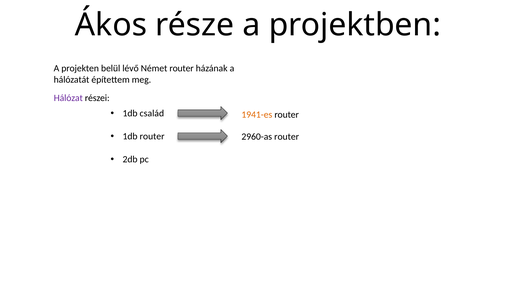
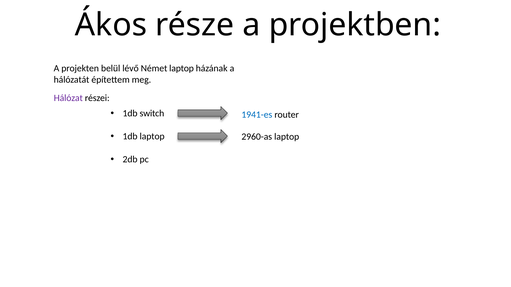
Német router: router -> laptop
család: család -> switch
1941-es colour: orange -> blue
1db router: router -> laptop
2960-as router: router -> laptop
